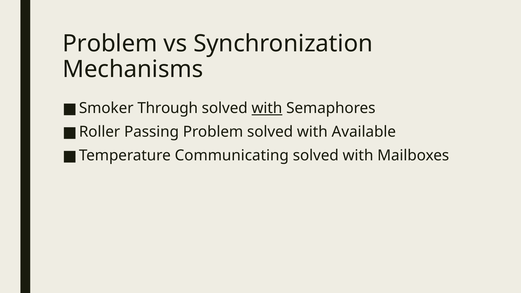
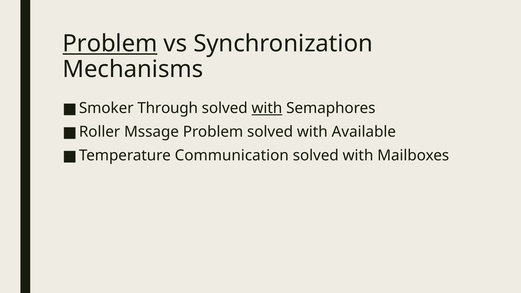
Problem at (110, 44) underline: none -> present
Passing: Passing -> Mssage
Communicating: Communicating -> Communication
